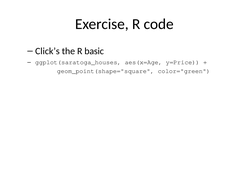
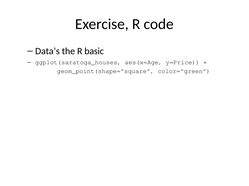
Click’s: Click’s -> Data’s
